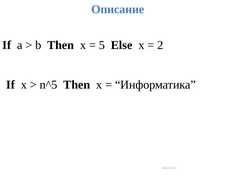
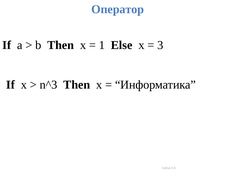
Описание: Описание -> Оператор
5: 5 -> 1
2: 2 -> 3
n^5: n^5 -> n^3
